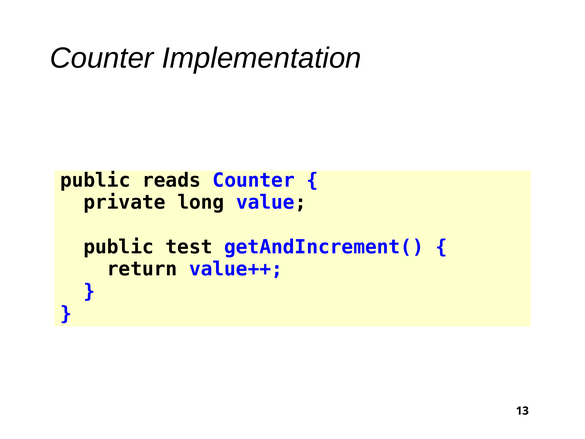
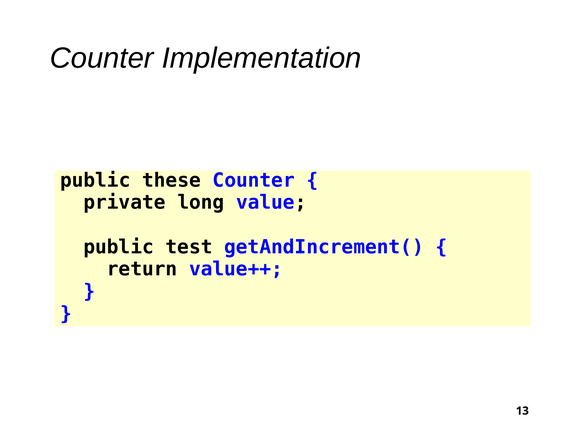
reads: reads -> these
